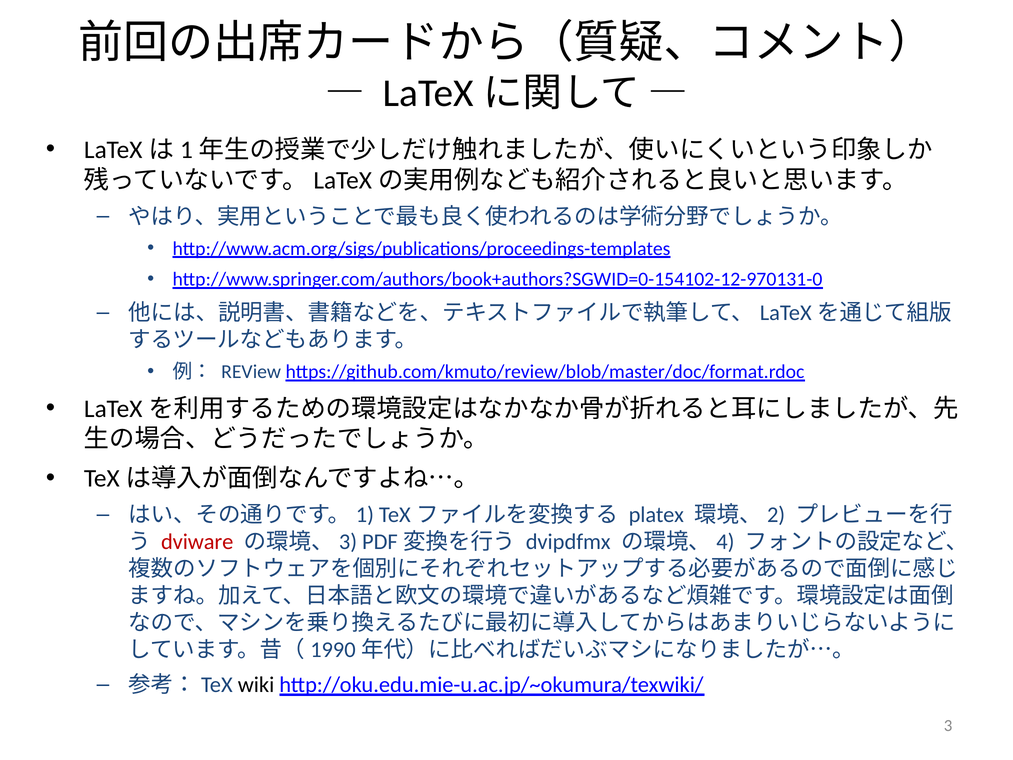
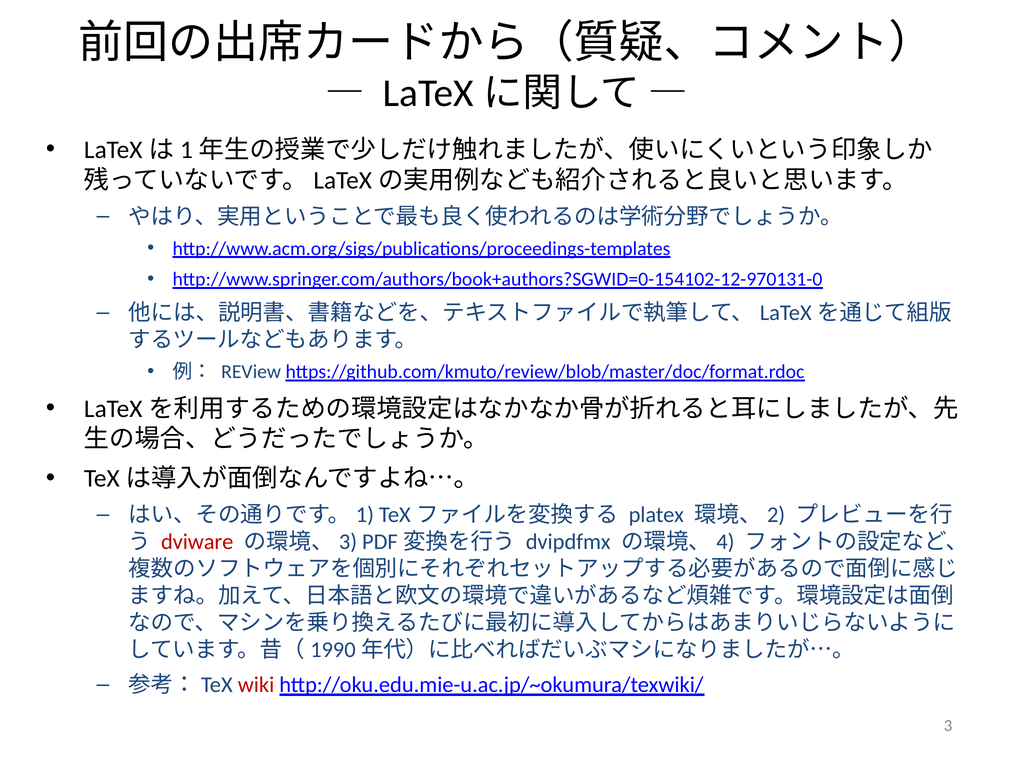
wiki colour: black -> red
